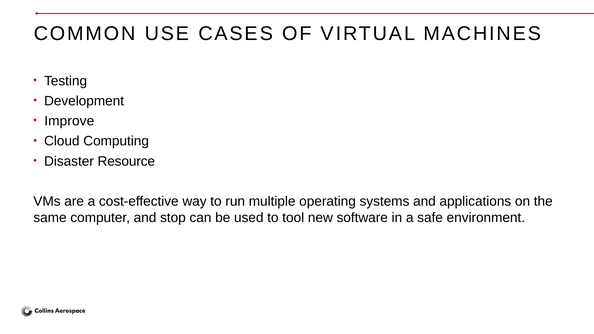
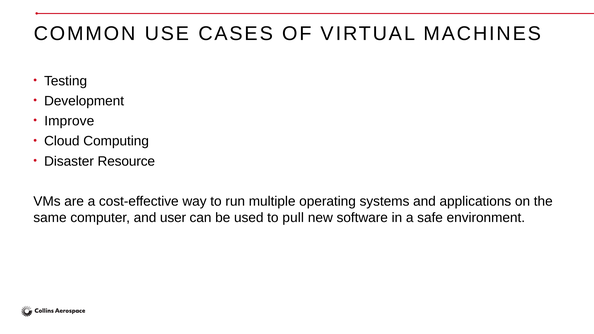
stop: stop -> user
tool: tool -> pull
